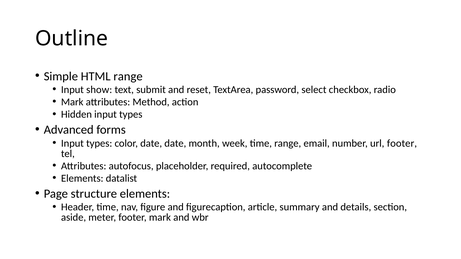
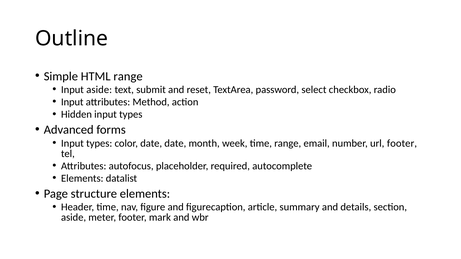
Input show: show -> aside
Mark at (72, 102): Mark -> Input
